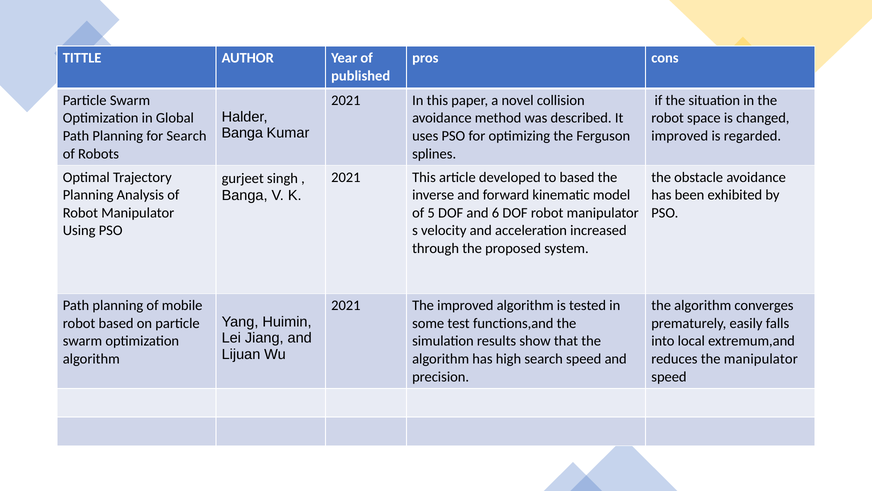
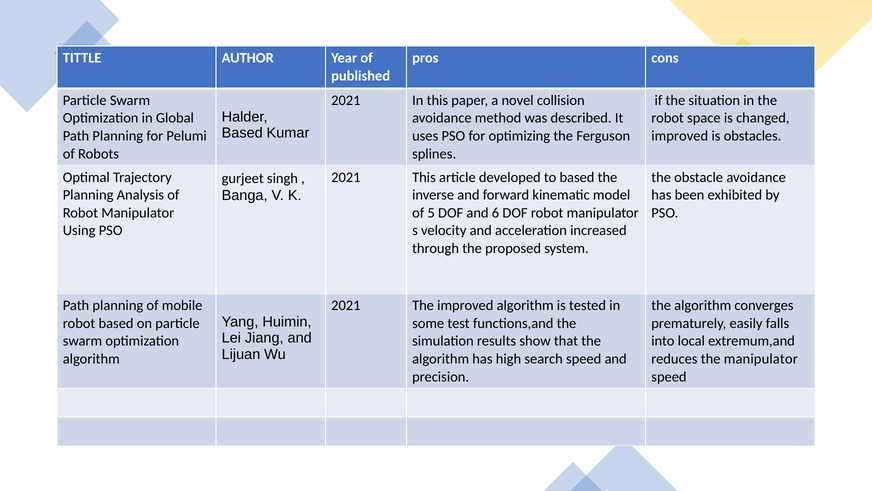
Banga at (242, 133): Banga -> Based
for Search: Search -> Pelumi
regarded: regarded -> obstacles
